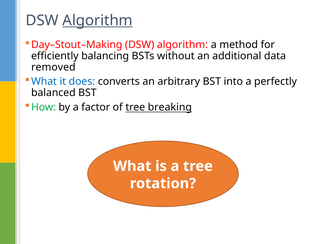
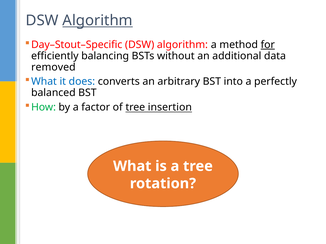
Day–Stout–Making: Day–Stout–Making -> Day–Stout–Specific
for underline: none -> present
breaking: breaking -> insertion
